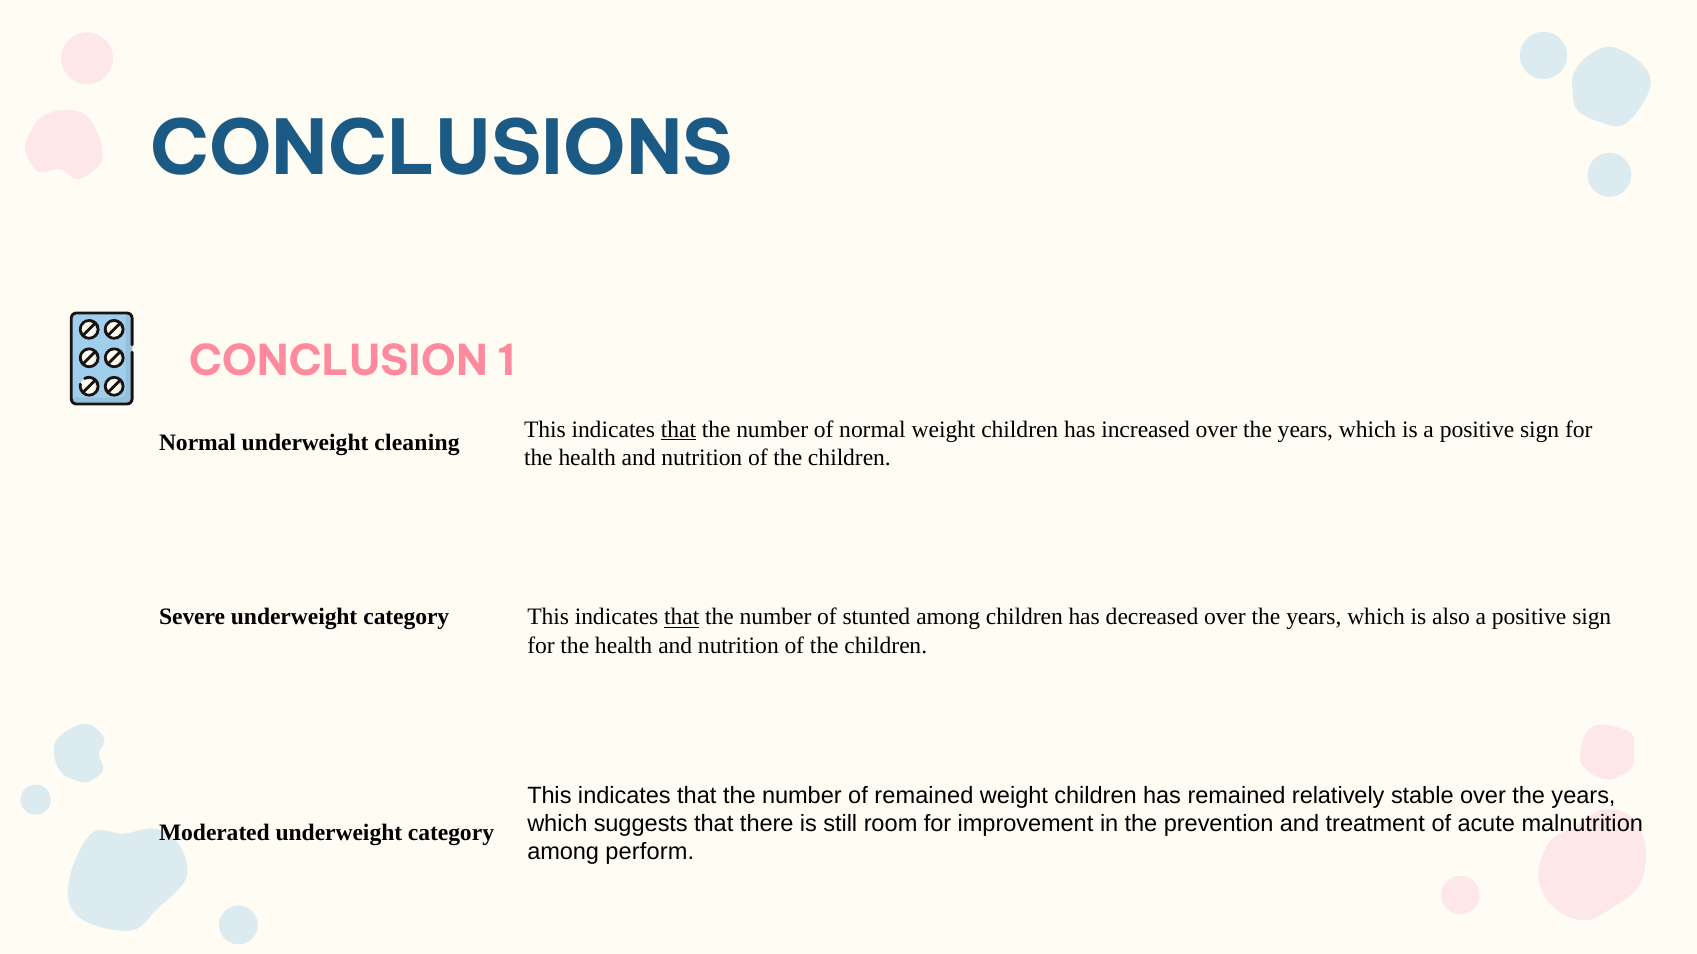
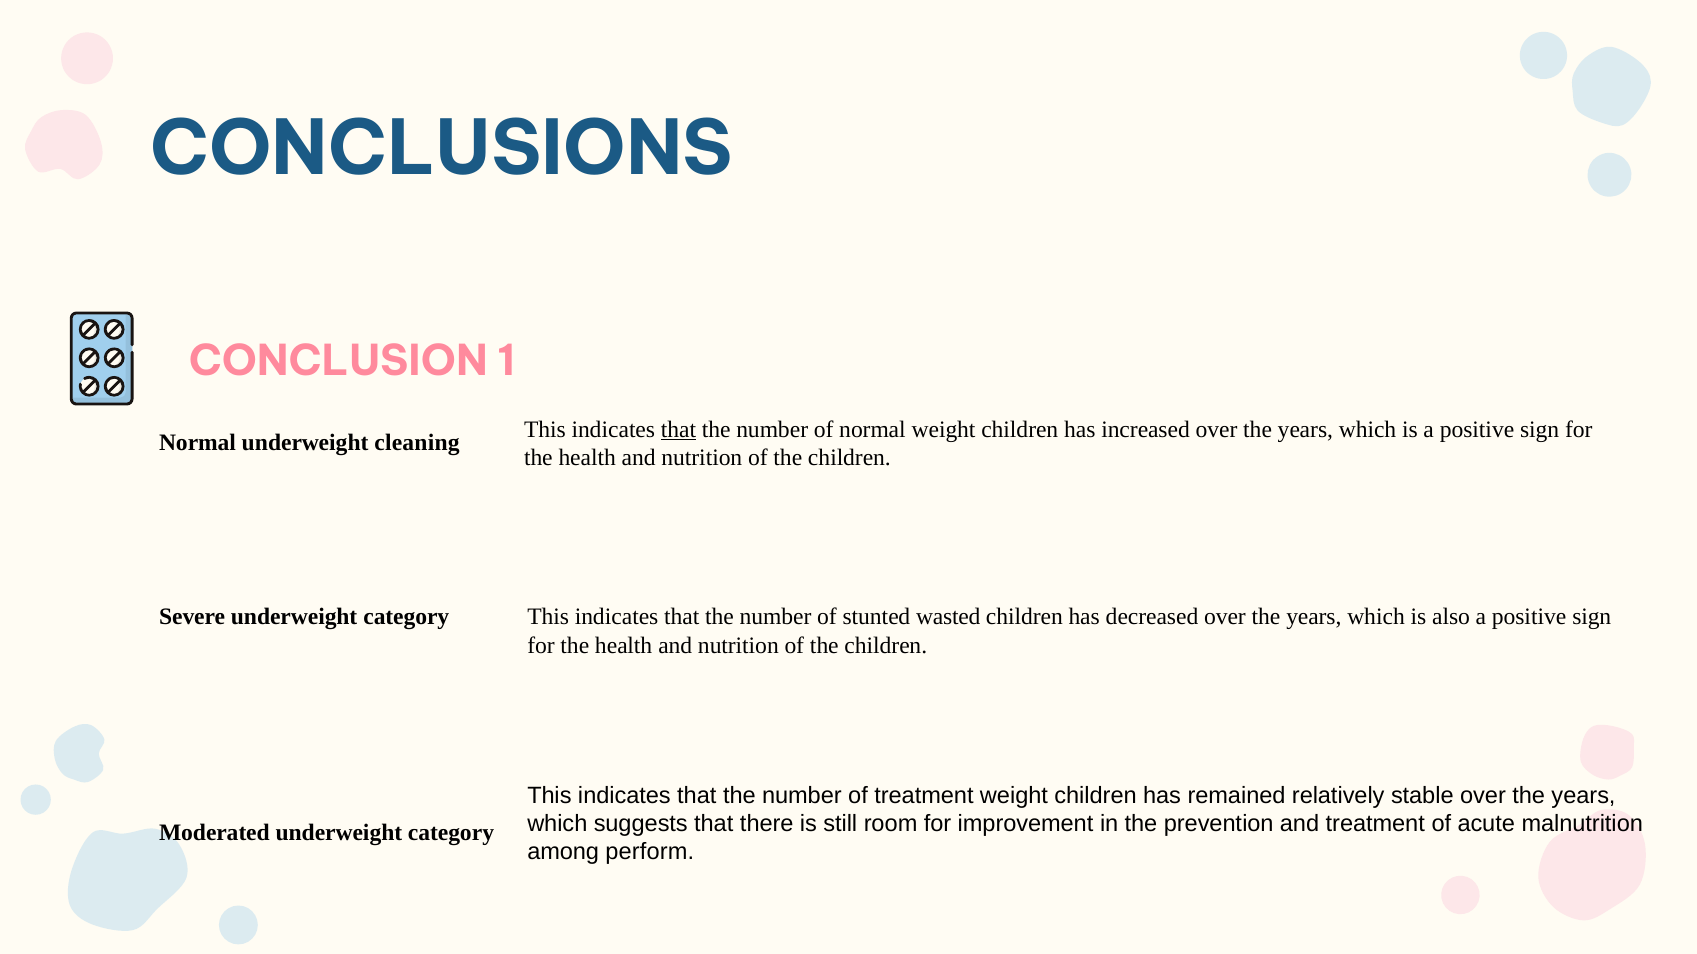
that at (682, 618) underline: present -> none
stunted among: among -> wasted
of remained: remained -> treatment
